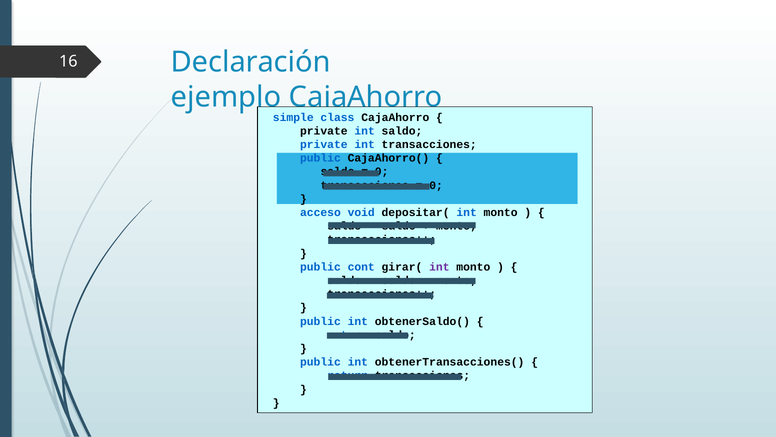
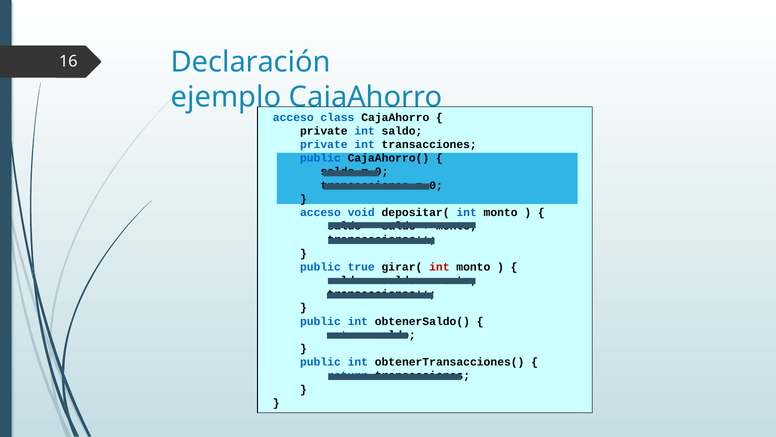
simple at (293, 117): simple -> acceso
cont: cont -> true
int at (439, 267) colour: purple -> red
